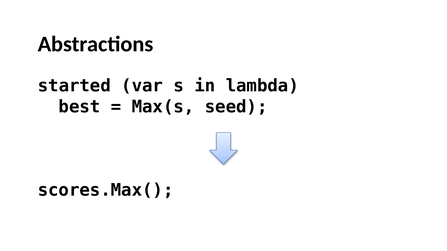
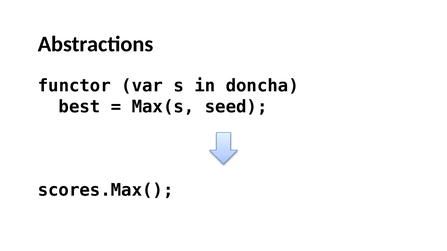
started: started -> functor
lambda: lambda -> doncha
